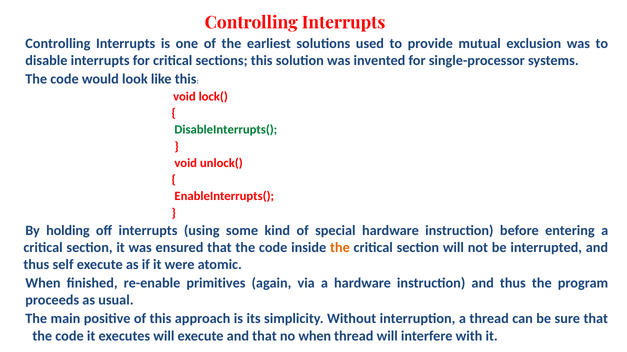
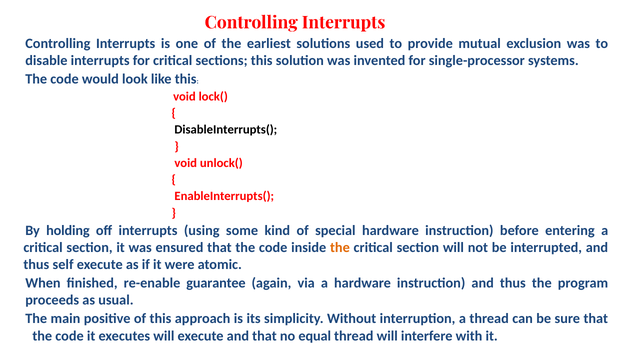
DisableInterrupts( colour: green -> black
primitives: primitives -> guarantee
no when: when -> equal
